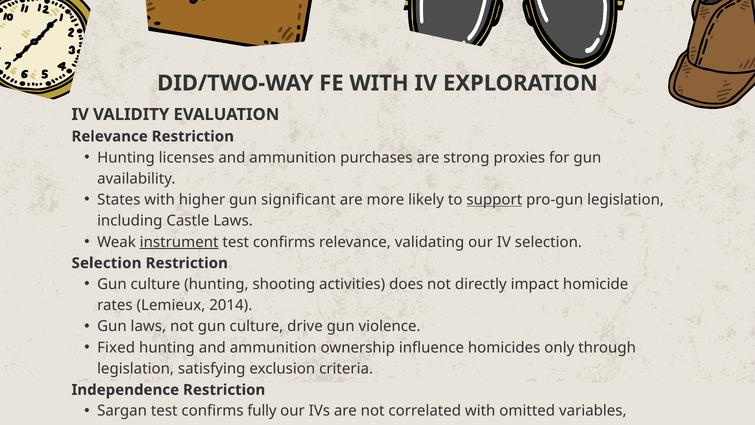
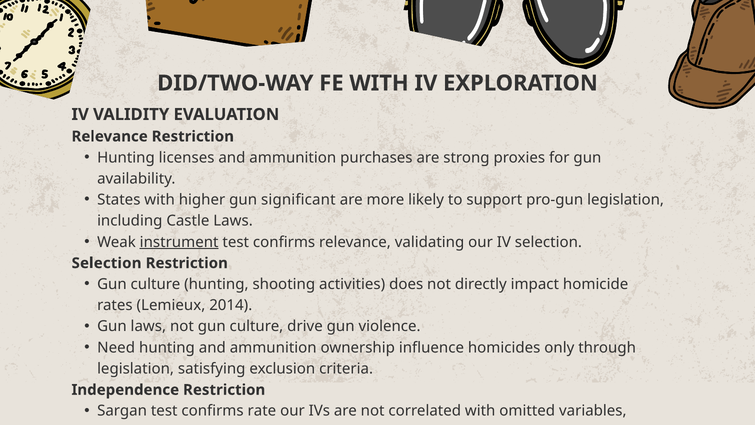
support underline: present -> none
Fixed: Fixed -> Need
fully: fully -> rate
